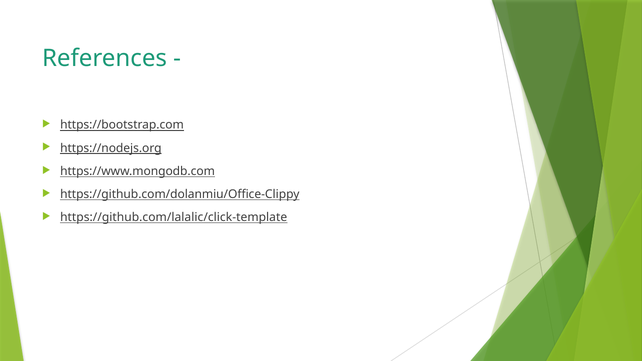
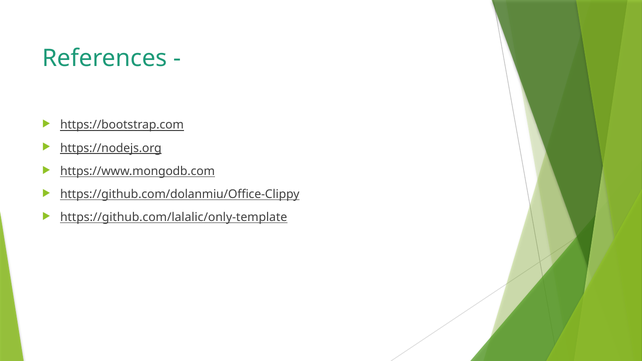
https://github.com/lalalic/click-template: https://github.com/lalalic/click-template -> https://github.com/lalalic/only-template
